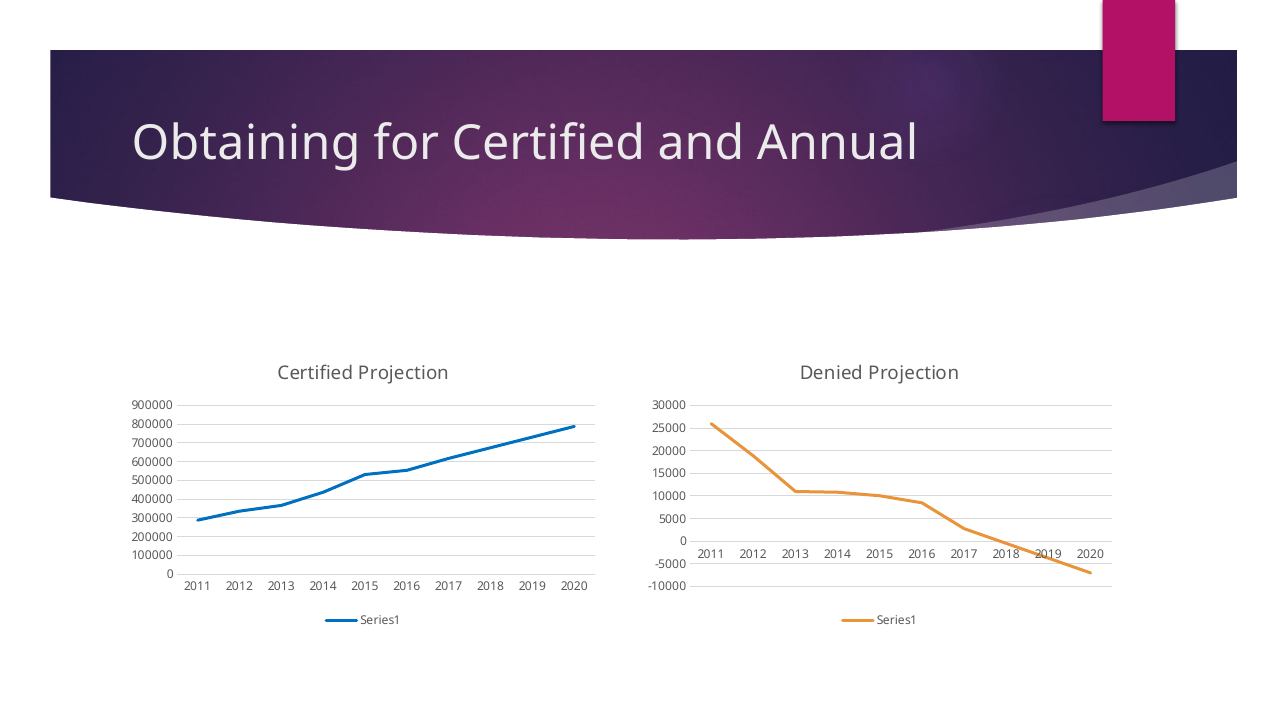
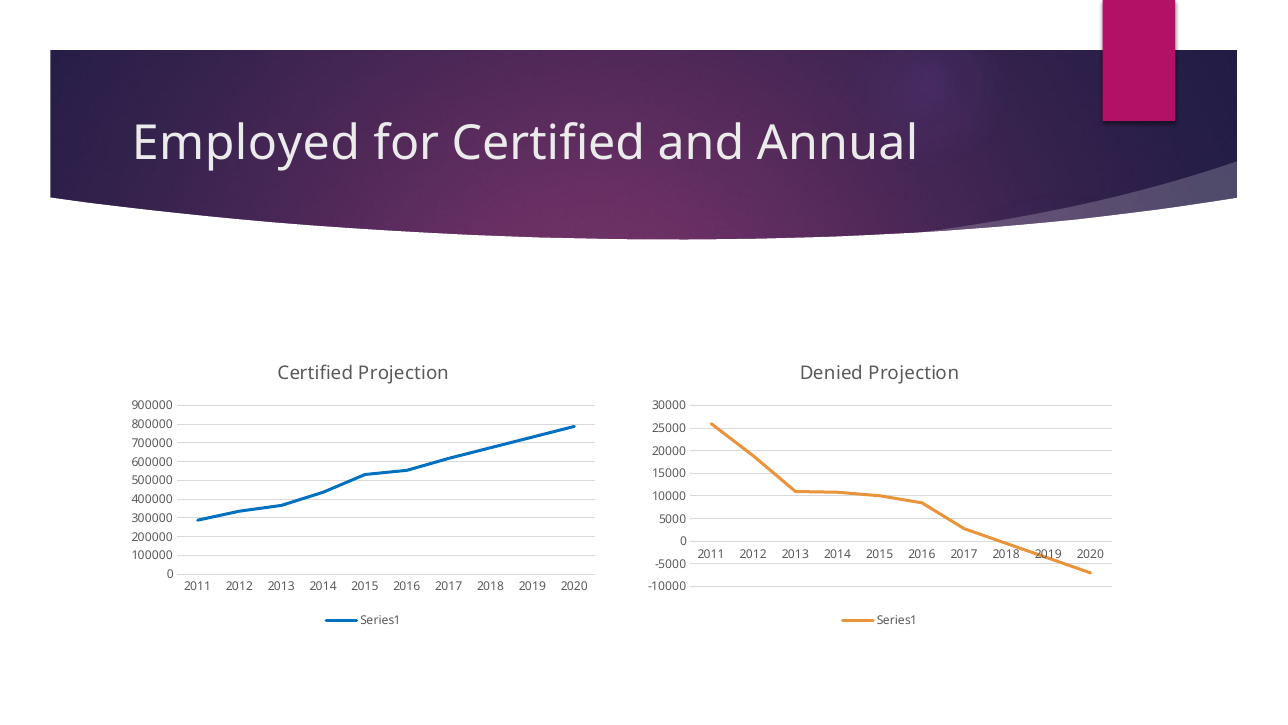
Obtaining: Obtaining -> Employed
